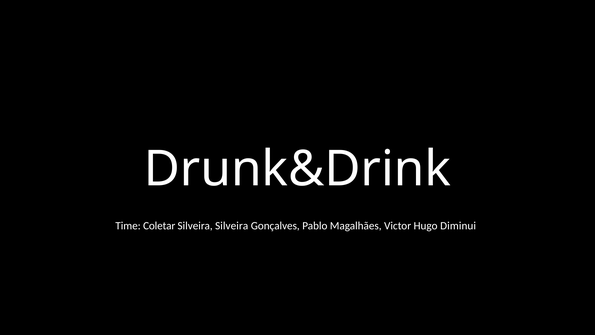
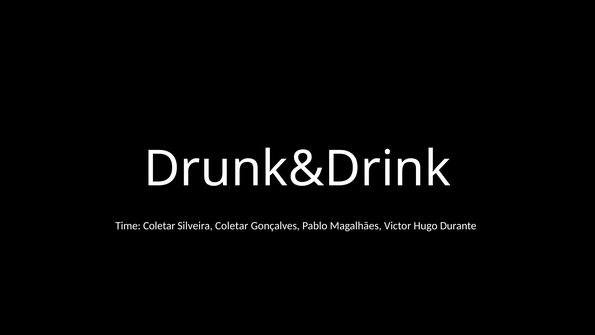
Silveira Silveira: Silveira -> Coletar
Diminui: Diminui -> Durante
